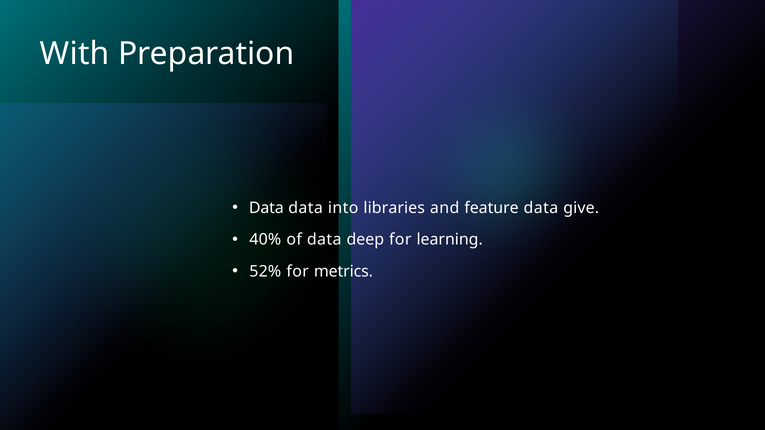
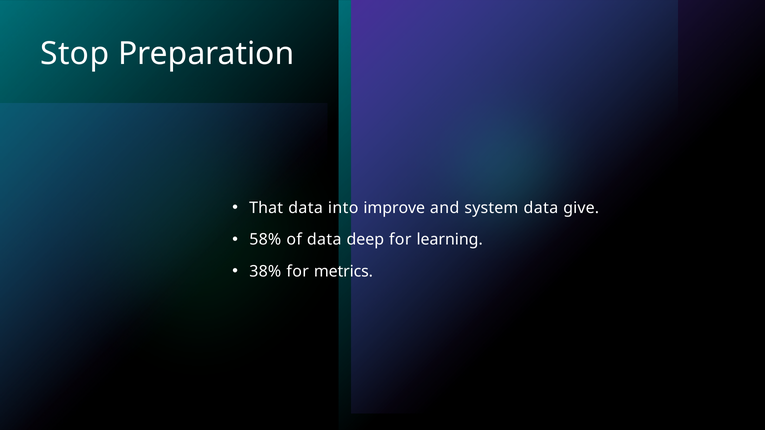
With: With -> Stop
Data at (266, 208): Data -> That
libraries: libraries -> improve
feature: feature -> system
40%: 40% -> 58%
52%: 52% -> 38%
